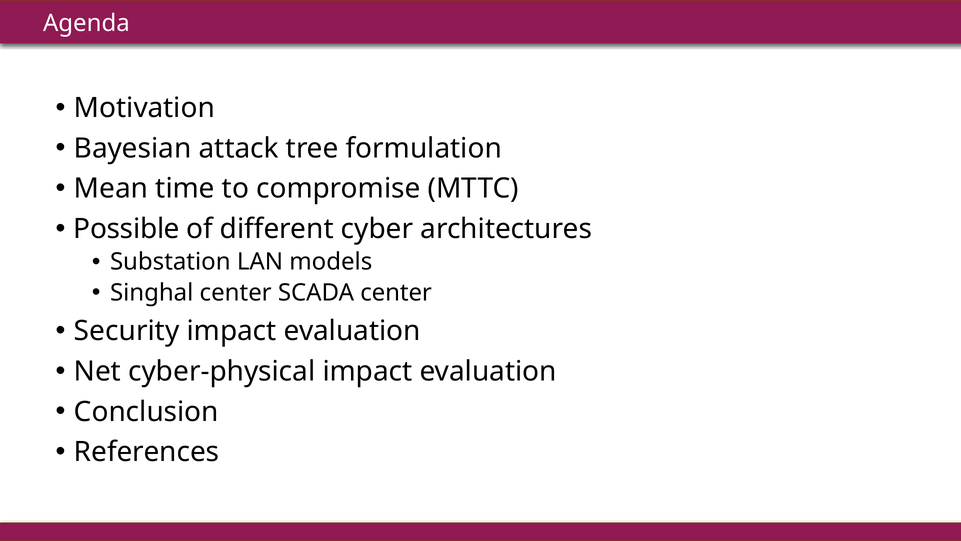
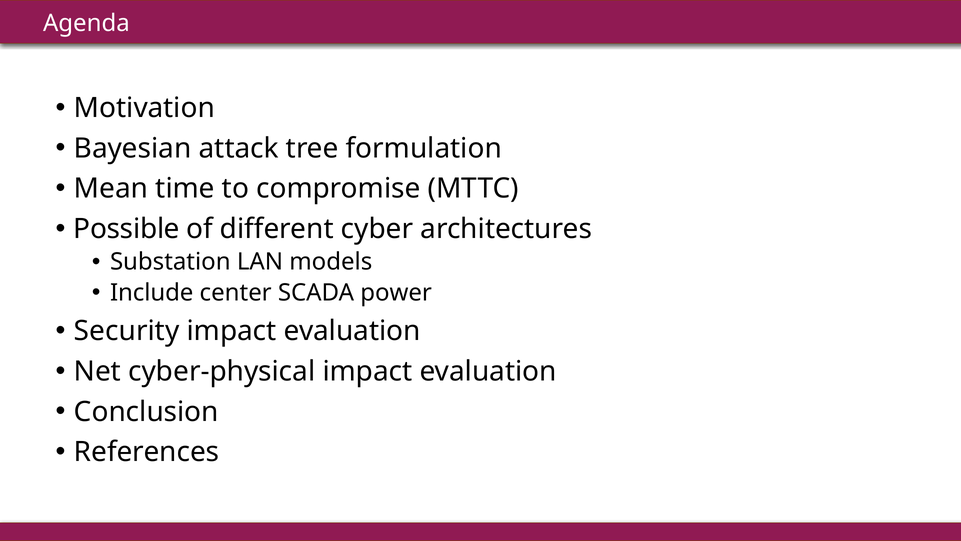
Singhal: Singhal -> Include
SCADA center: center -> power
